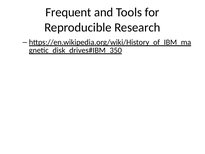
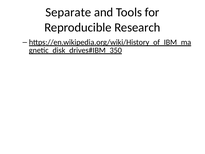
Frequent: Frequent -> Separate
